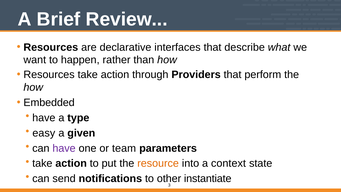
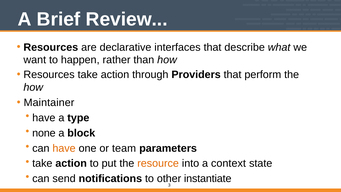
Embedded: Embedded -> Maintainer
easy: easy -> none
given: given -> block
have at (64, 148) colour: purple -> orange
